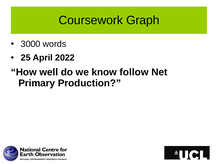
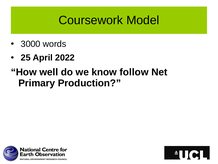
Graph: Graph -> Model
